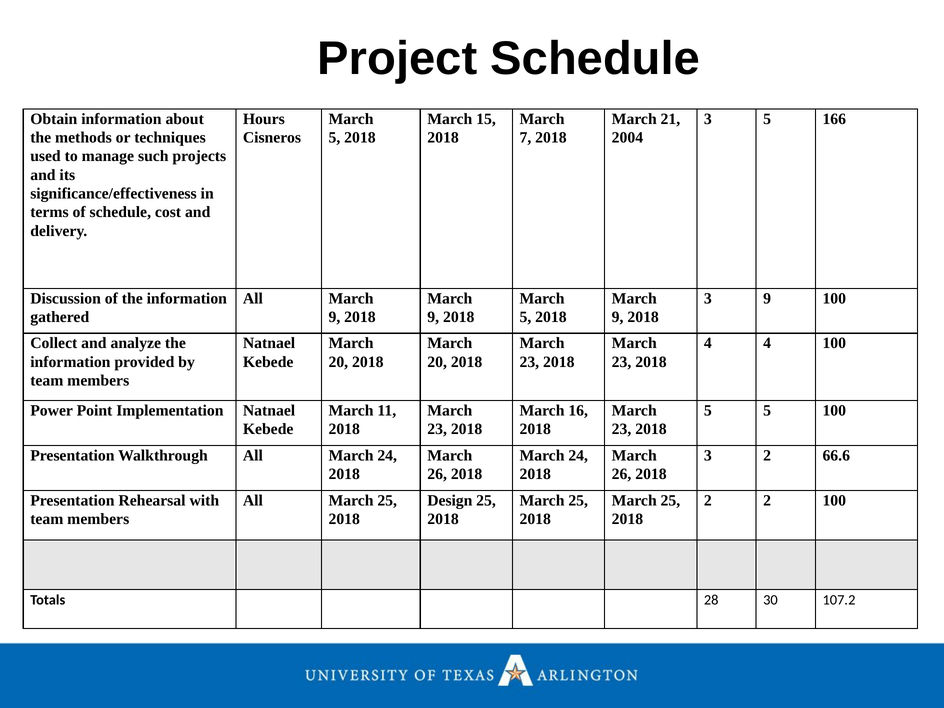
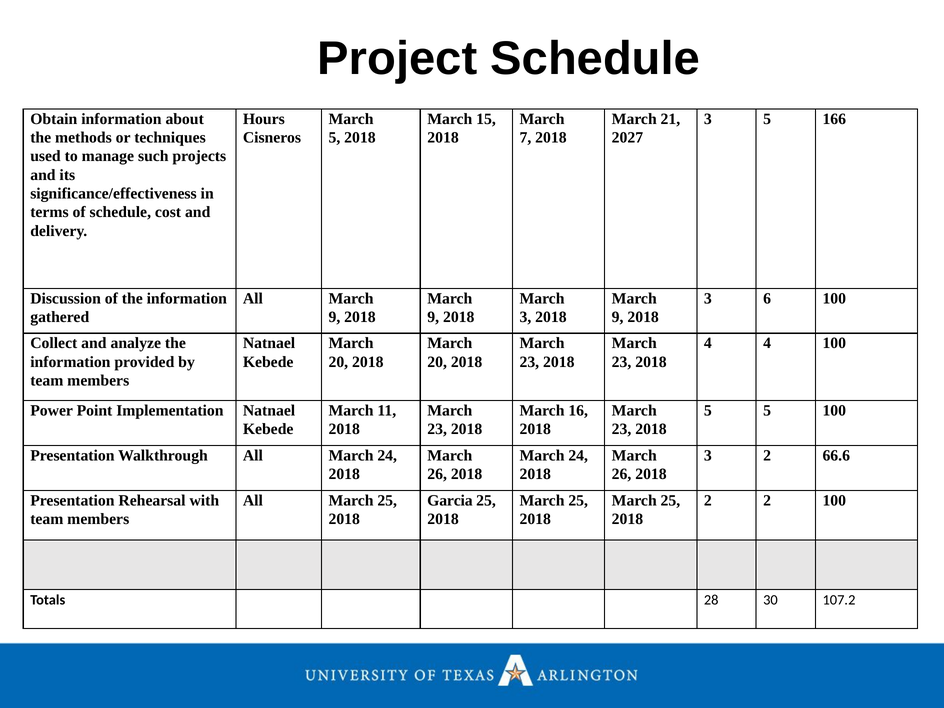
2004: 2004 -> 2027
3 9: 9 -> 6
5 at (525, 317): 5 -> 3
Design: Design -> Garcia
